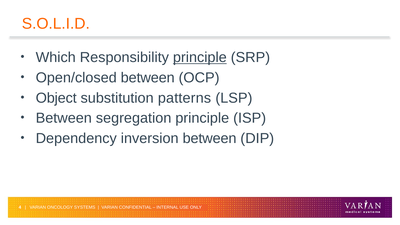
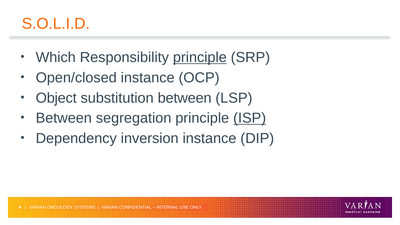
Open/closed between: between -> instance
substitution patterns: patterns -> between
ISP underline: none -> present
inversion between: between -> instance
